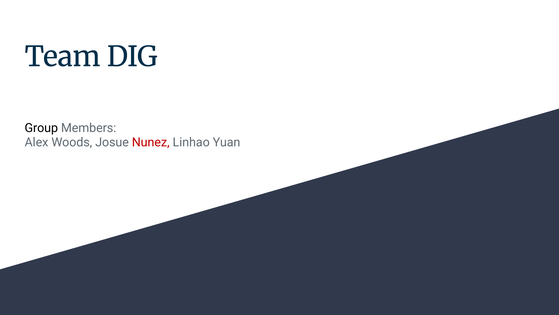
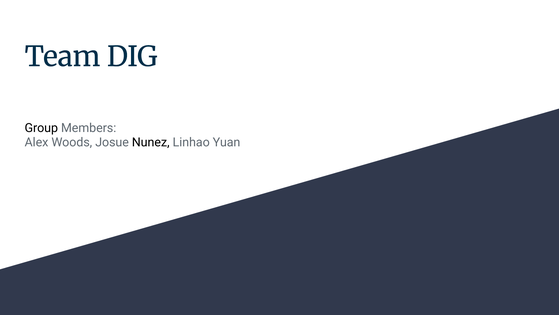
Nunez colour: red -> black
